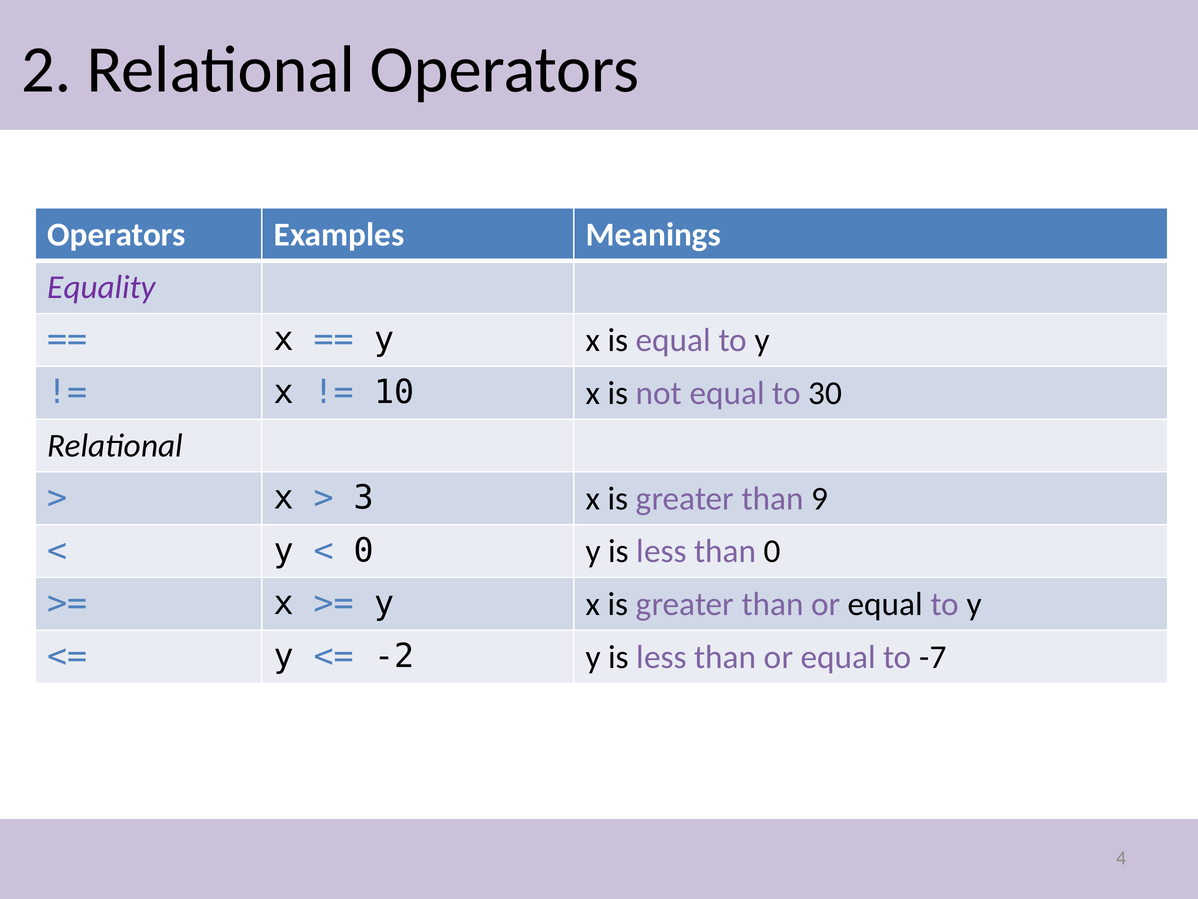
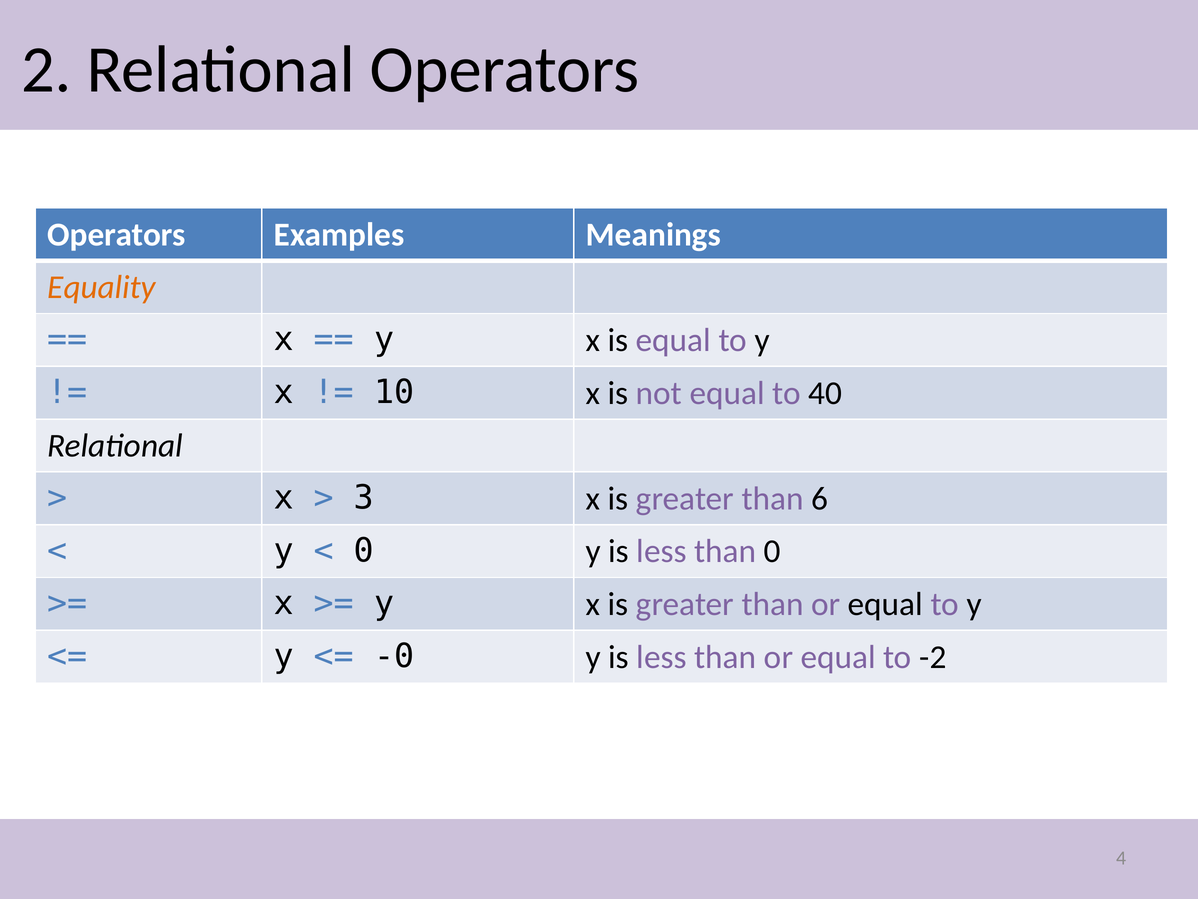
Equality colour: purple -> orange
30: 30 -> 40
9: 9 -> 6
-2: -2 -> -0
-7: -7 -> -2
